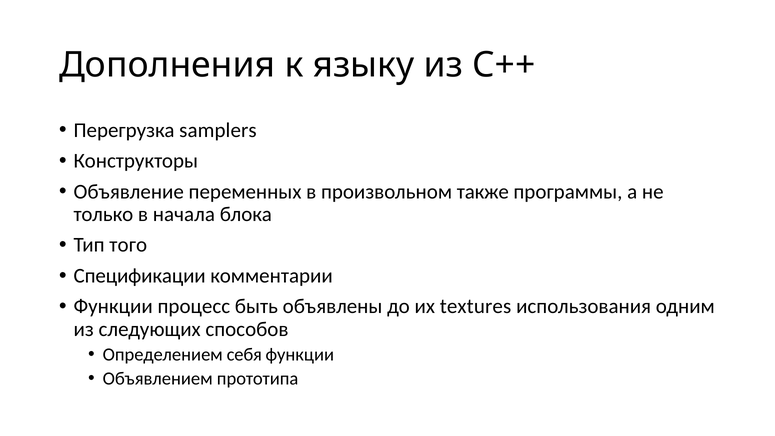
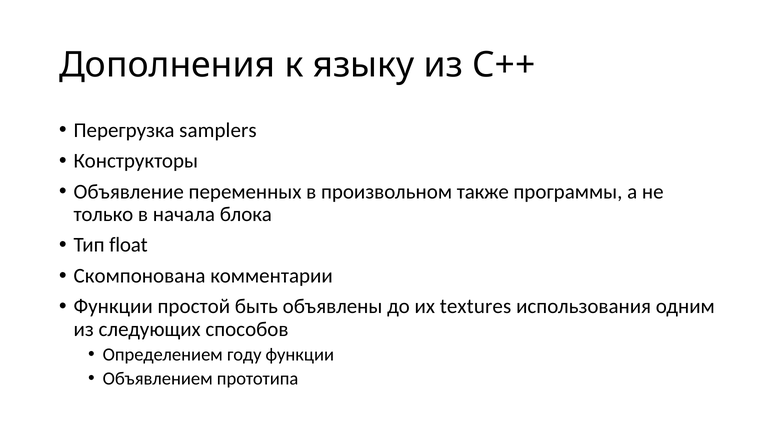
того: того -> float
Спецификации: Спецификации -> Скомпонована
процесс: процесс -> простой
себя: себя -> году
